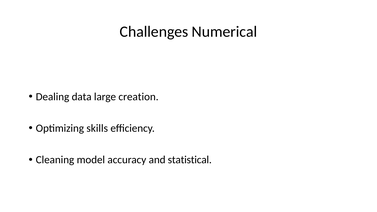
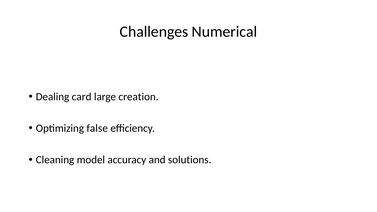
data: data -> card
skills: skills -> false
statistical: statistical -> solutions
